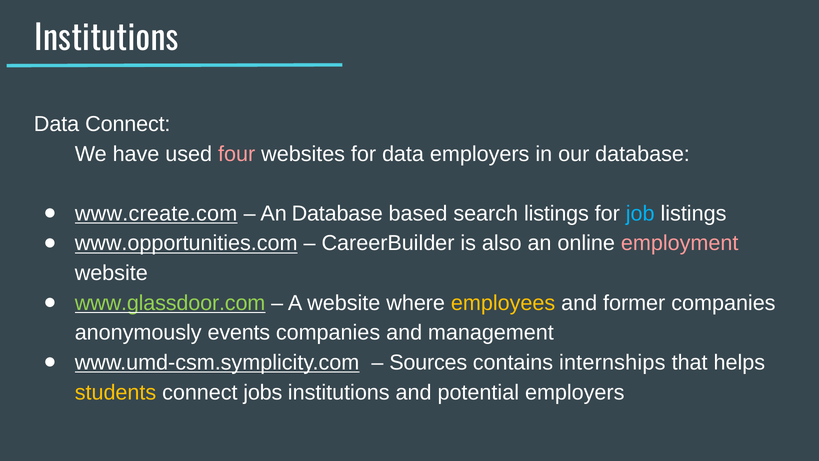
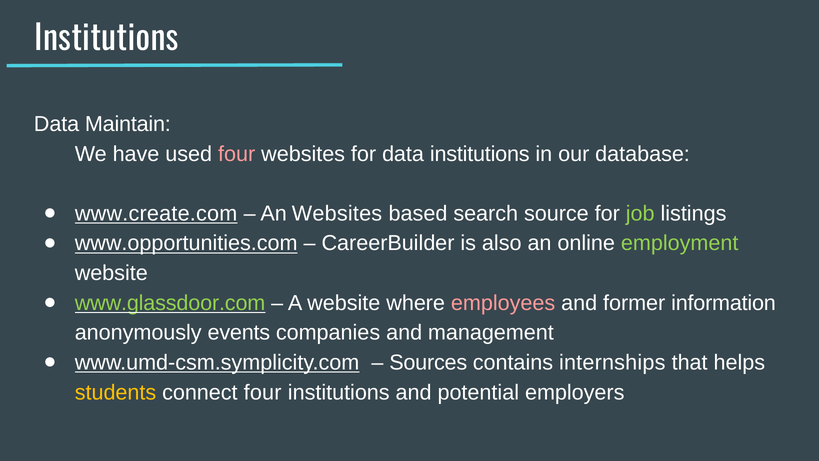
Data Connect: Connect -> Maintain
data employers: employers -> institutions
An Database: Database -> Websites
search listings: listings -> source
job colour: light blue -> light green
employment colour: pink -> light green
employees colour: yellow -> pink
former companies: companies -> information
connect jobs: jobs -> four
